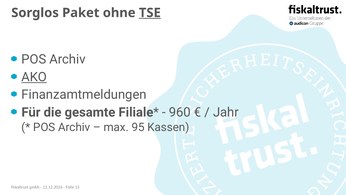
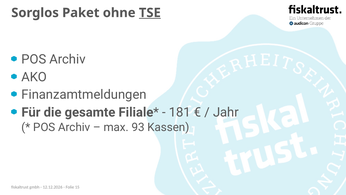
AKO underline: present -> none
960: 960 -> 181
95: 95 -> 93
